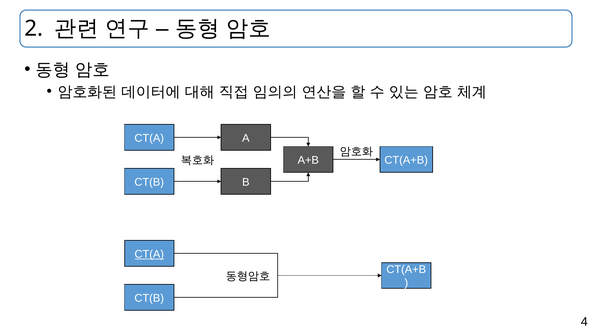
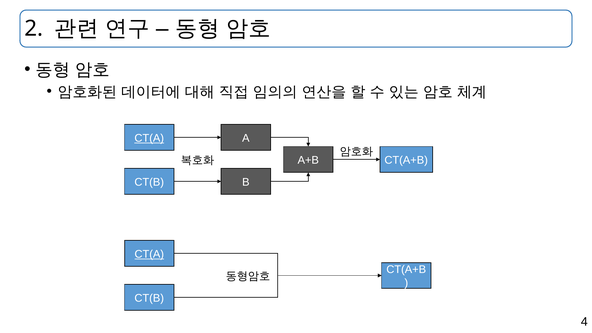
CT(A at (149, 138) underline: none -> present
